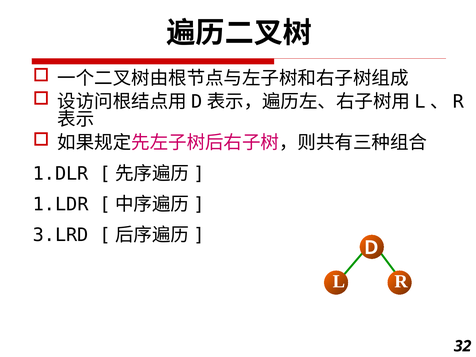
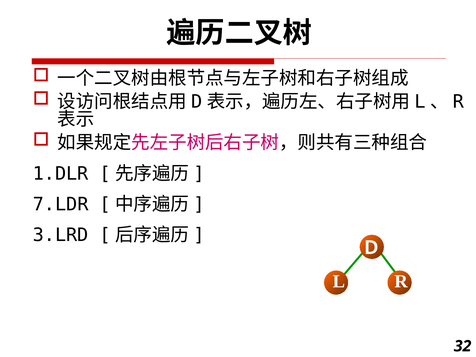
1.LDR: 1.LDR -> 7.LDR
